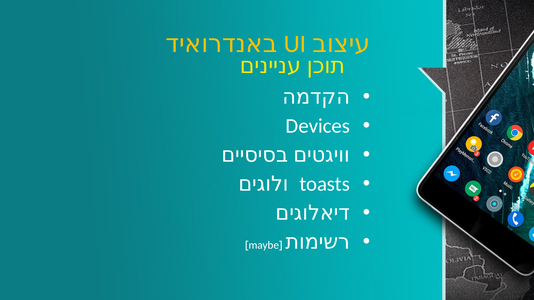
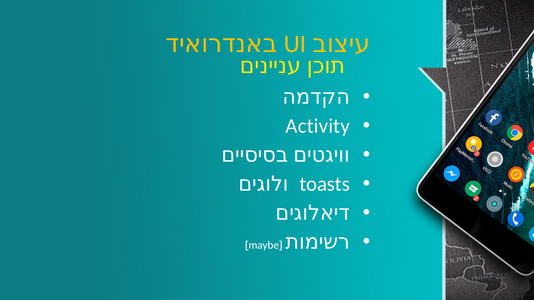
Devices: Devices -> Activity
